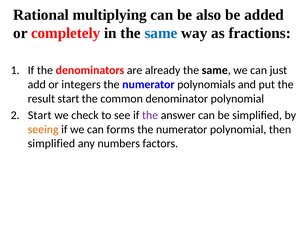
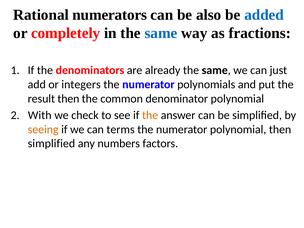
multiplying: multiplying -> numerators
added colour: black -> blue
result start: start -> then
Start at (40, 115): Start -> With
the at (150, 115) colour: purple -> orange
forms: forms -> terms
